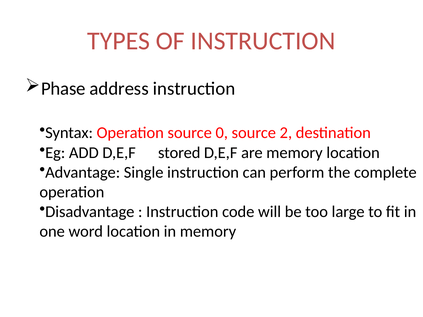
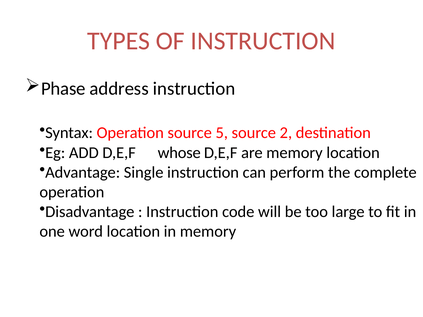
0: 0 -> 5
stored: stored -> whose
